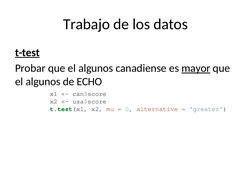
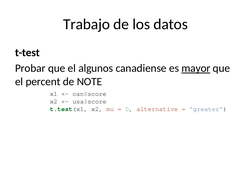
t-test underline: present -> none
algunos at (43, 82): algunos -> percent
ECHO: ECHO -> NOTE
